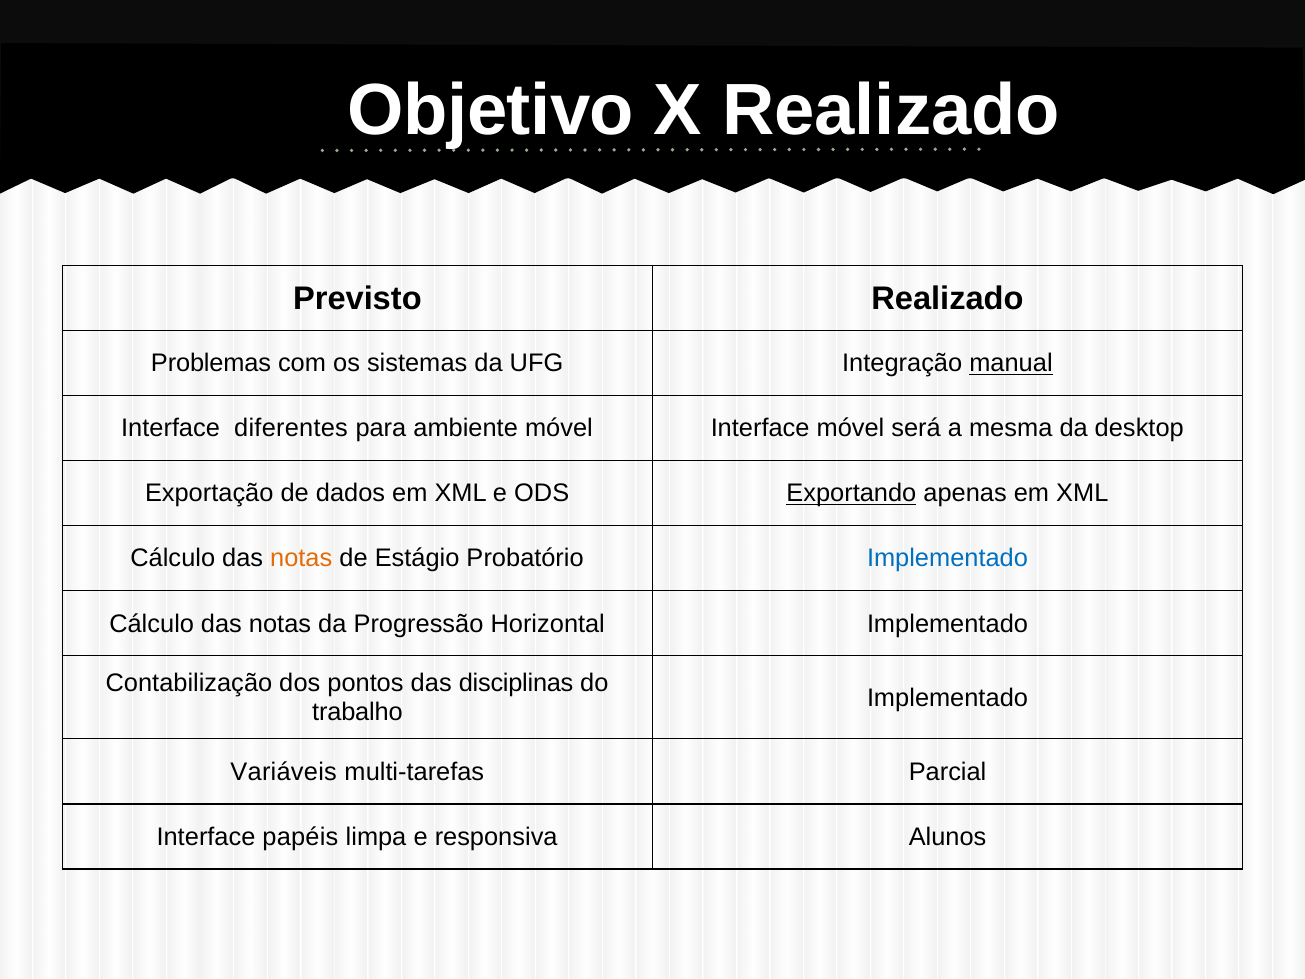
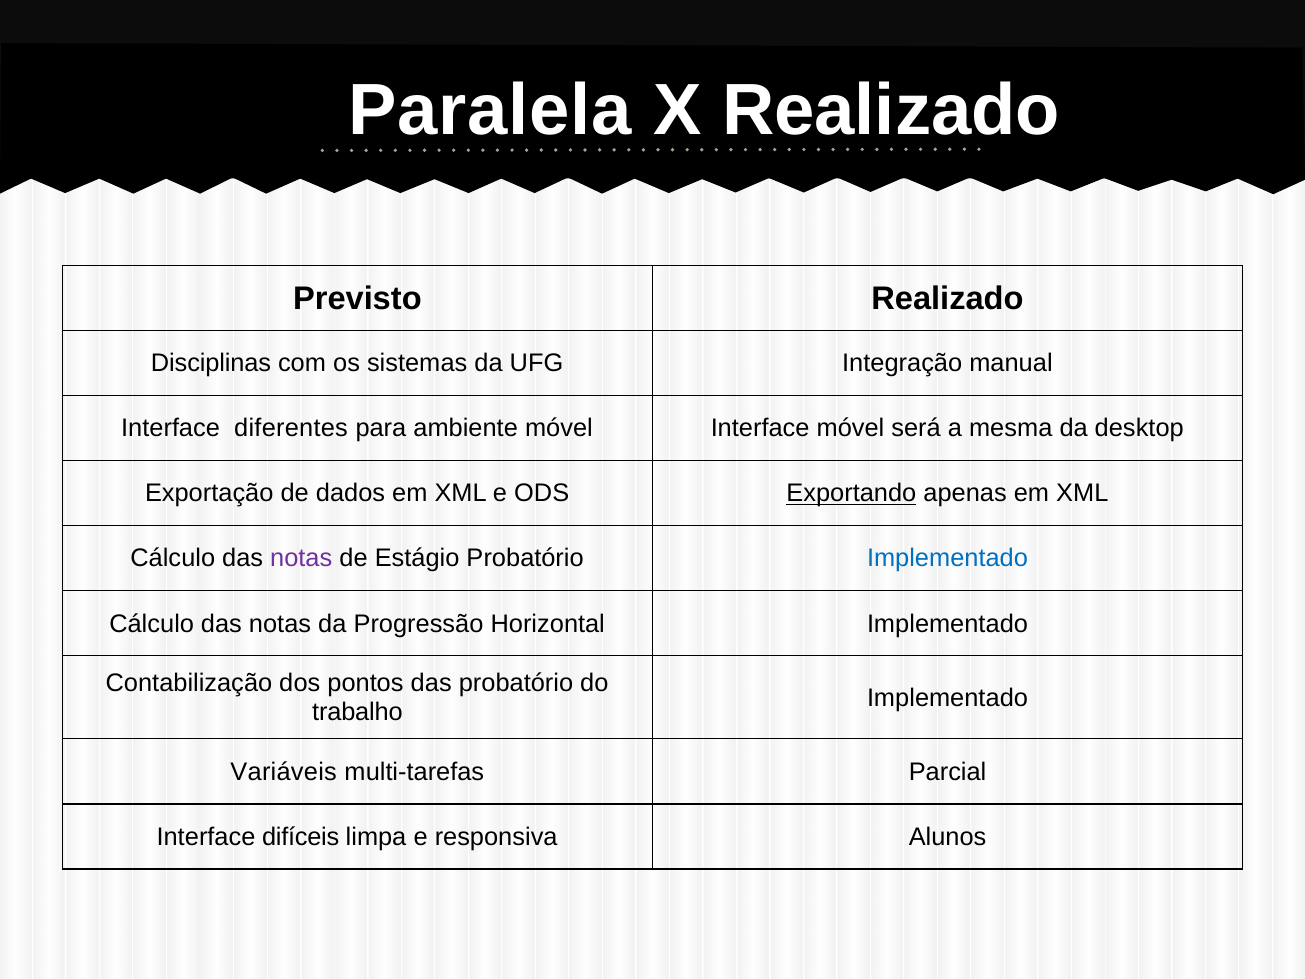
Objetivo: Objetivo -> Paralela
Problemas: Problemas -> Disciplinas
manual underline: present -> none
notas at (301, 558) colour: orange -> purple
das disciplinas: disciplinas -> probatório
papéis: papéis -> difíceis
